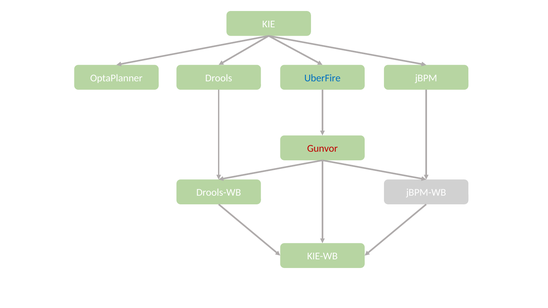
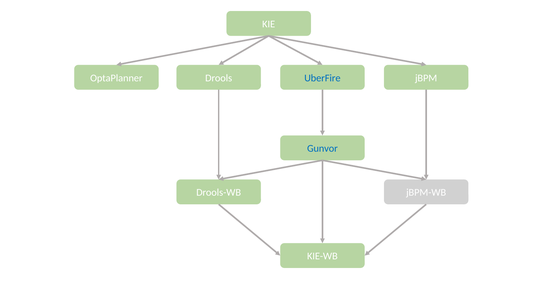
Gunvor colour: red -> blue
